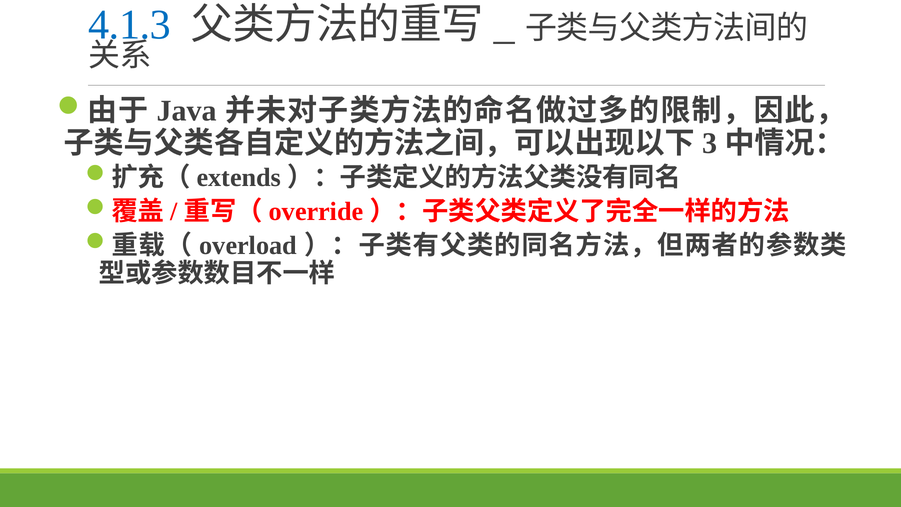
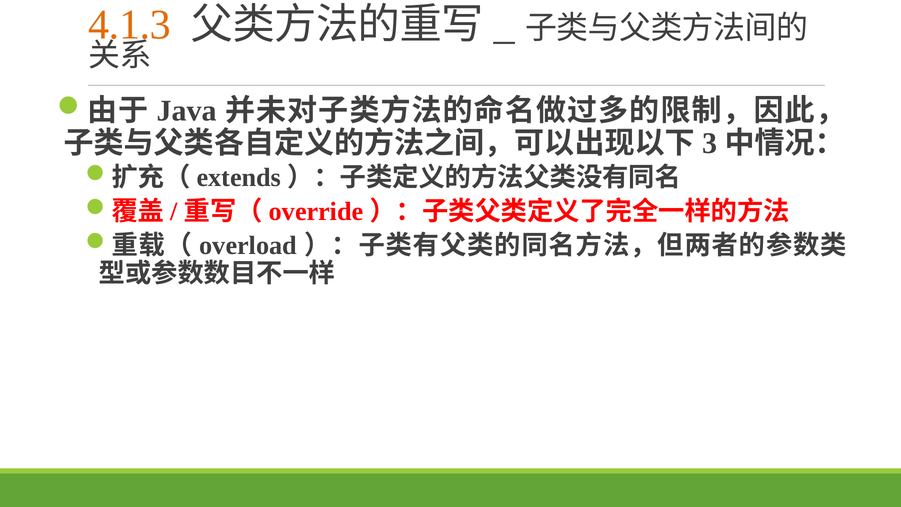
4.1.3 colour: blue -> orange
